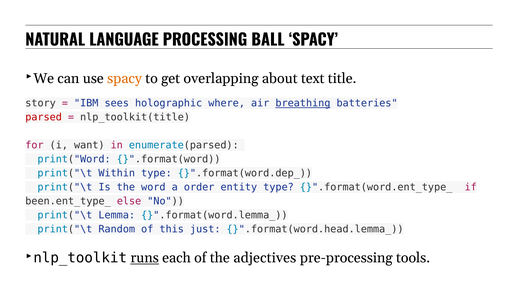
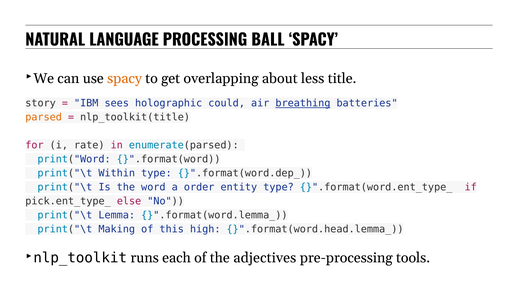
text: text -> less
where: where -> could
parsed colour: red -> orange
want: want -> rate
been.ent_type_: been.ent_type_ -> pick.ent_type_
Random: Random -> Making
just: just -> high
runs underline: present -> none
